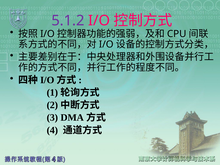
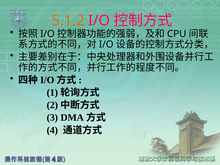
5.1.2 colour: purple -> orange
